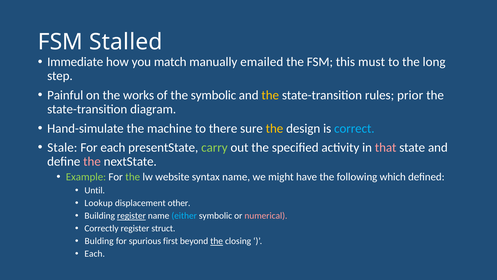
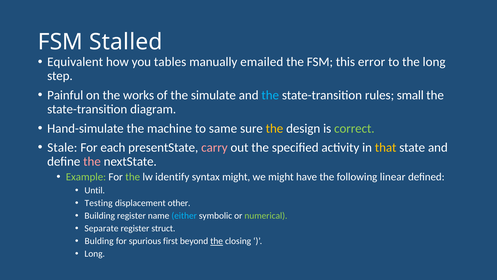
Immediate: Immediate -> Equivalent
match: match -> tables
must: must -> error
the symbolic: symbolic -> simulate
the at (270, 95) colour: yellow -> light blue
prior: prior -> small
there: there -> same
correct colour: light blue -> light green
carry colour: light green -> pink
that colour: pink -> yellow
website: website -> identify
syntax name: name -> might
which: which -> linear
Lookup: Lookup -> Testing
register at (131, 216) underline: present -> none
numerical colour: pink -> light green
Correctly: Correctly -> Separate
Each at (95, 254): Each -> Long
